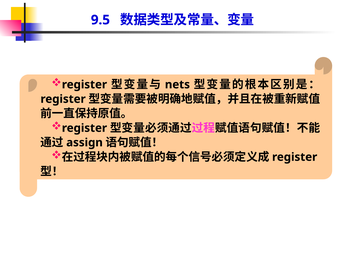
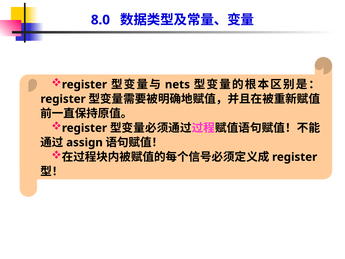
9.5: 9.5 -> 8.0
